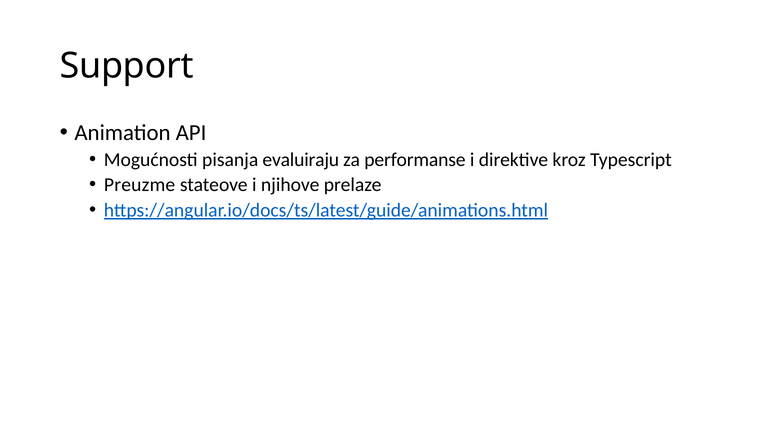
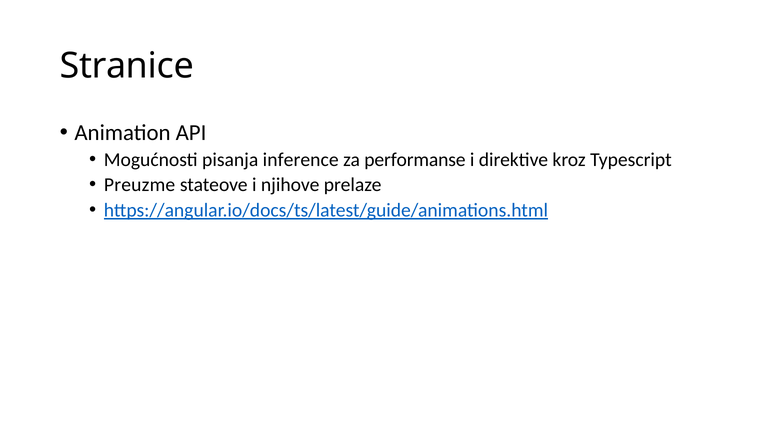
Support: Support -> Stranice
evaluiraju: evaluiraju -> inference
